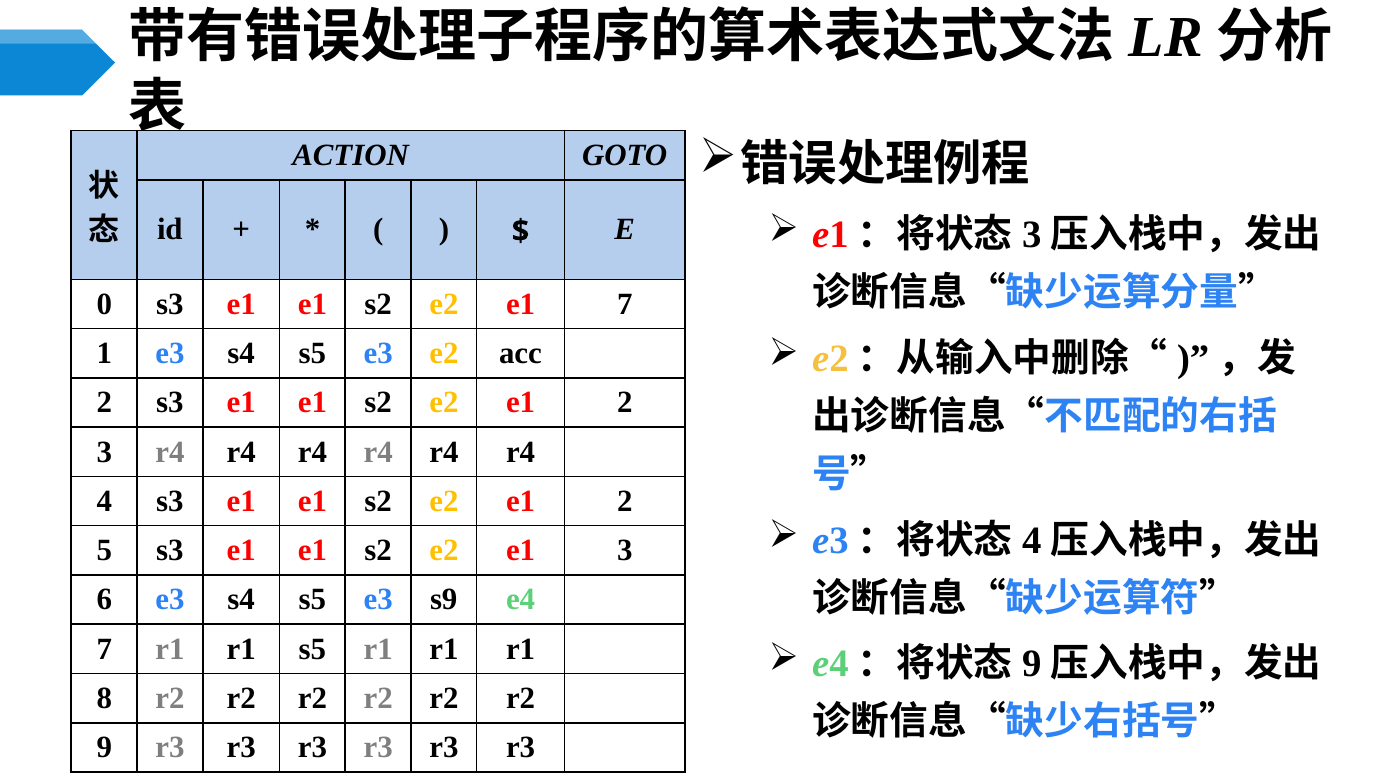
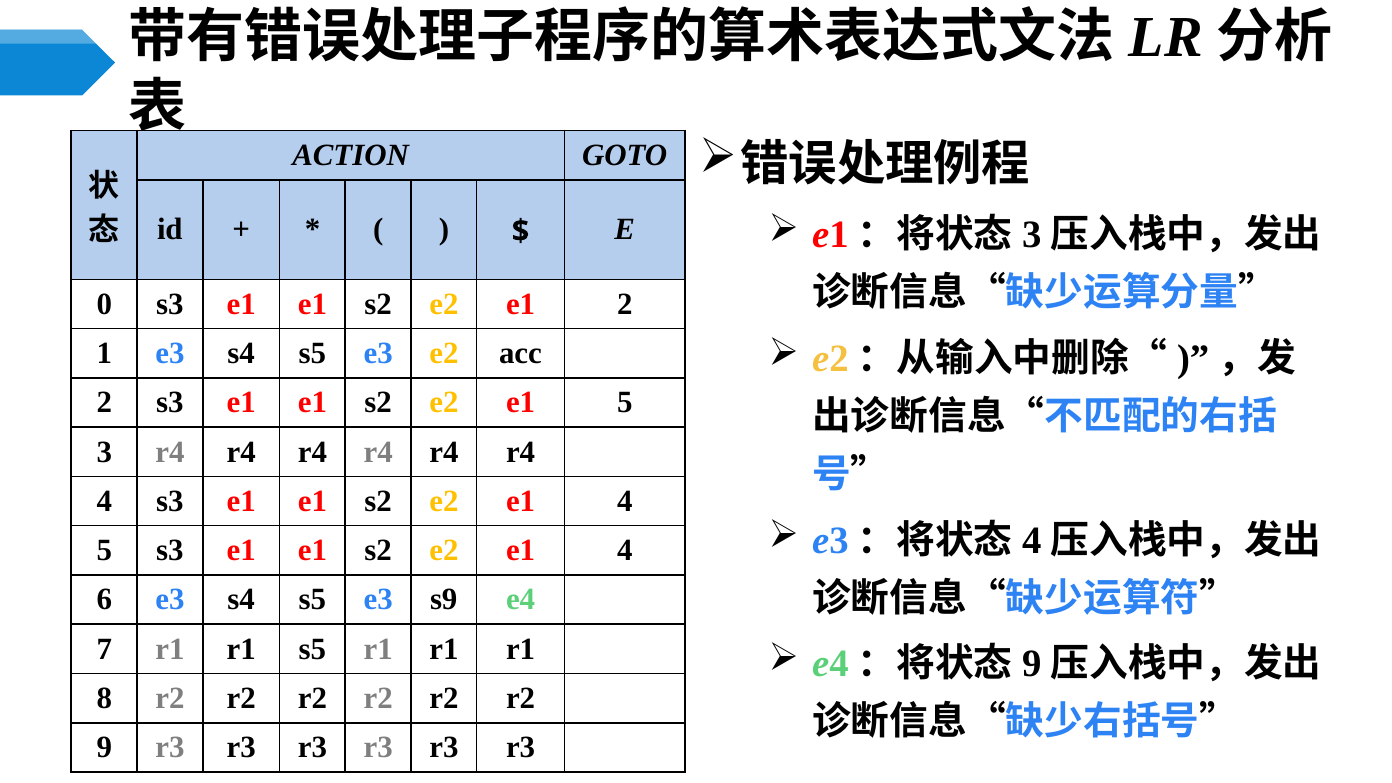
e1 7: 7 -> 2
2 at (625, 403): 2 -> 5
2 at (625, 501): 2 -> 4
3 at (625, 551): 3 -> 4
